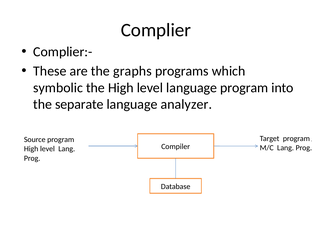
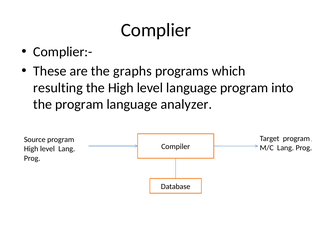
symbolic: symbolic -> resulting
the separate: separate -> program
